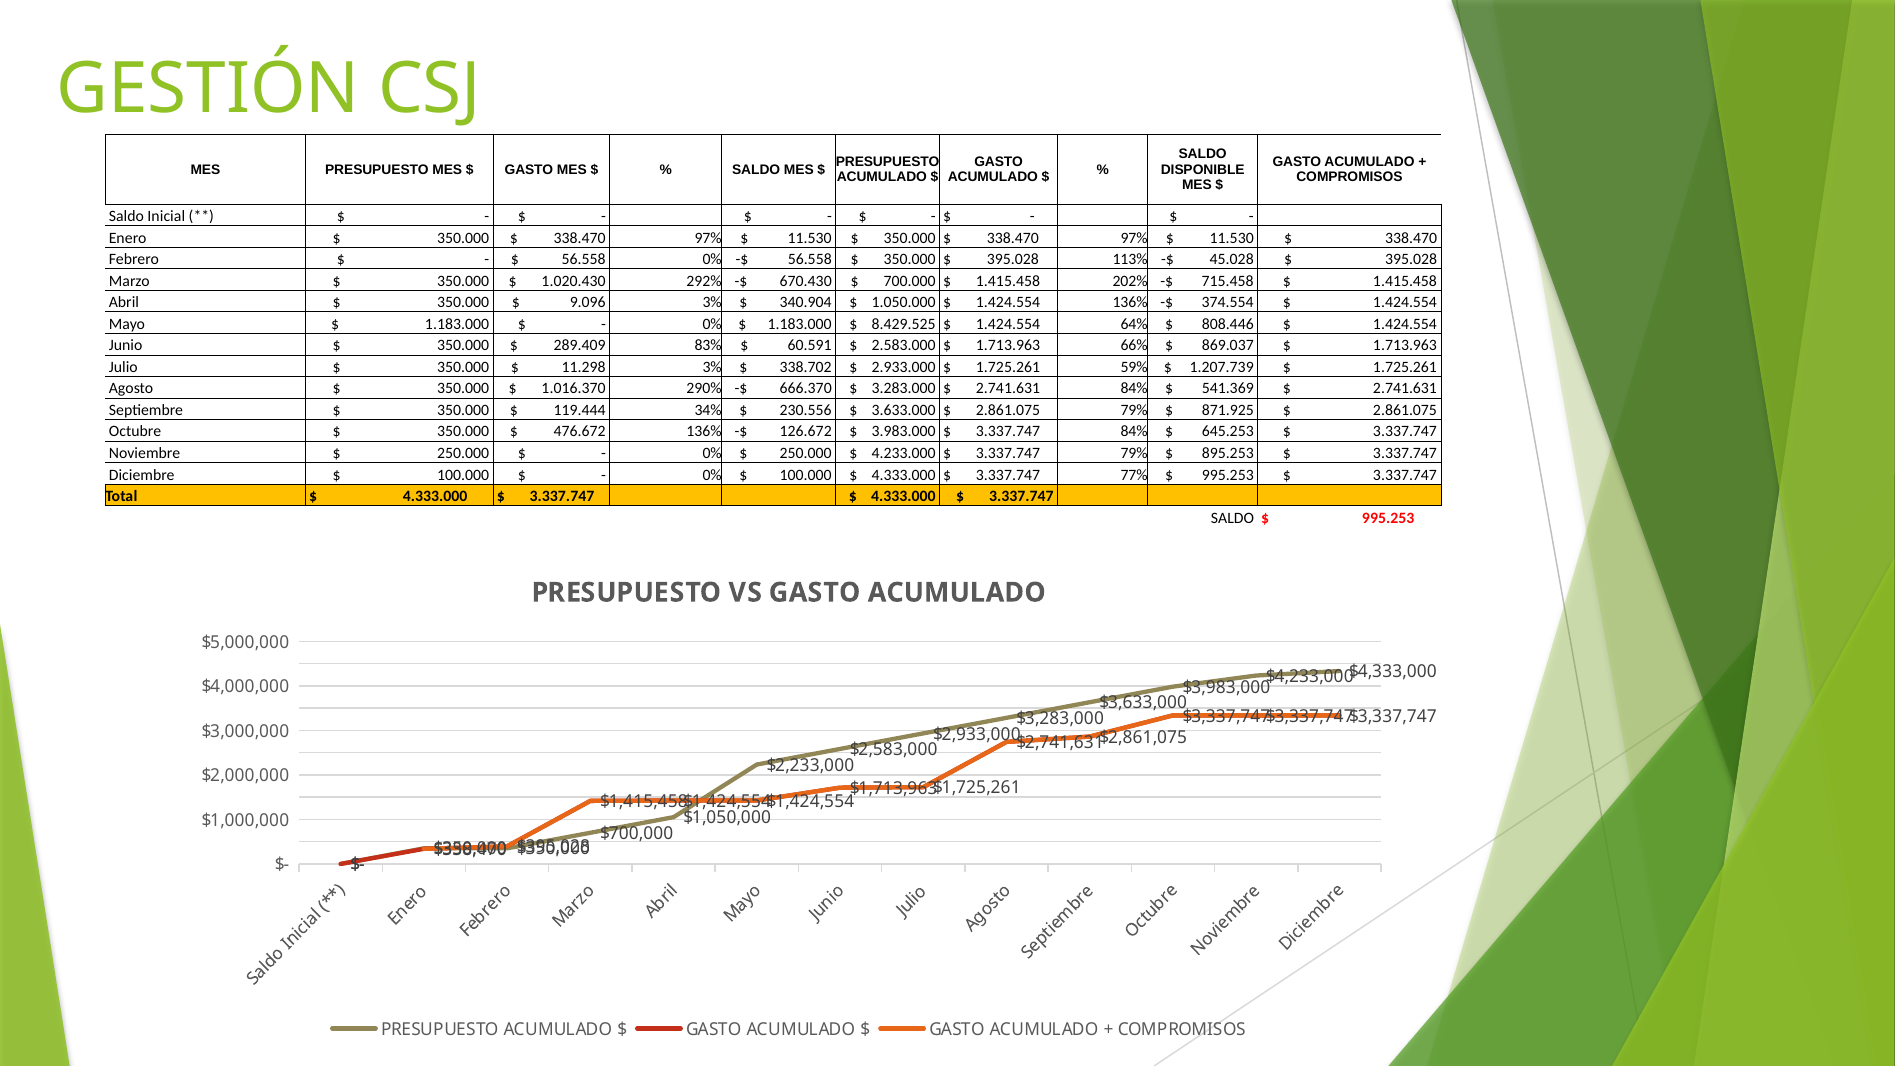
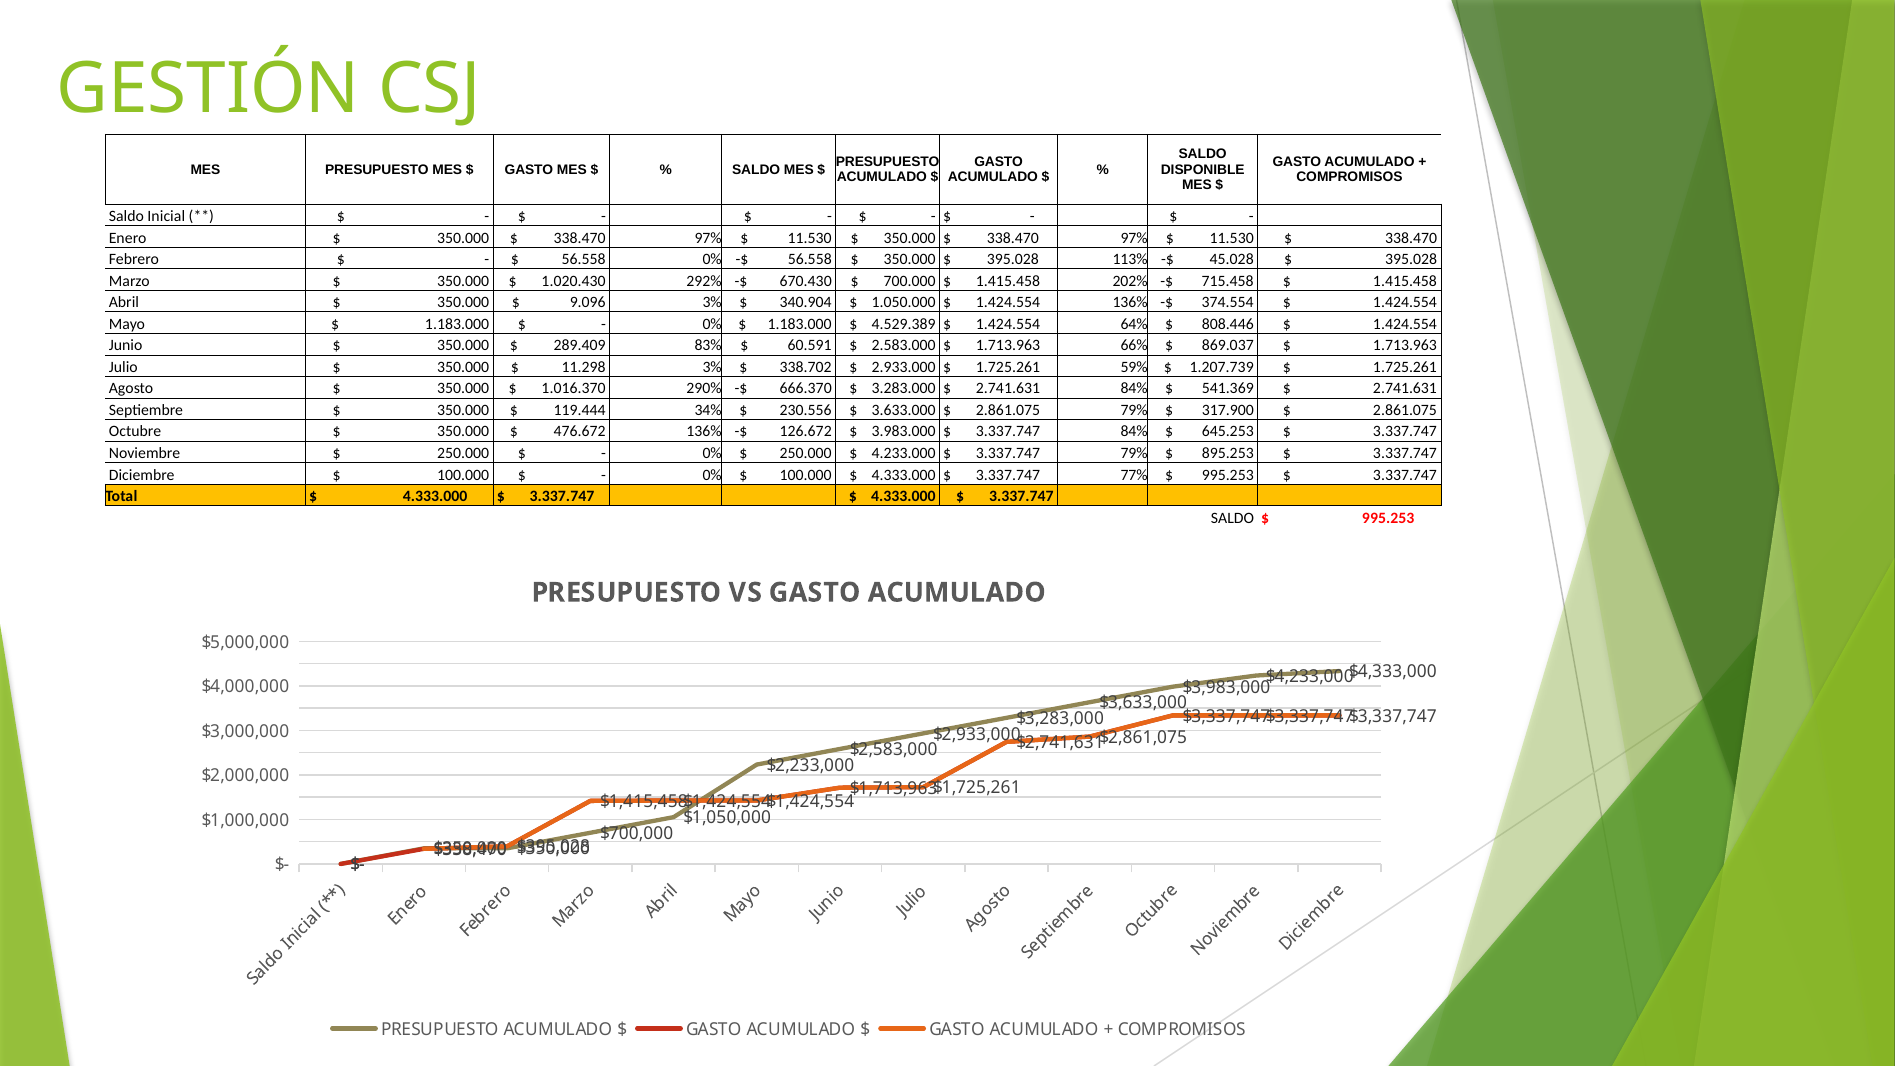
8.429.525: 8.429.525 -> 4.529.389
871.925: 871.925 -> 317.900
